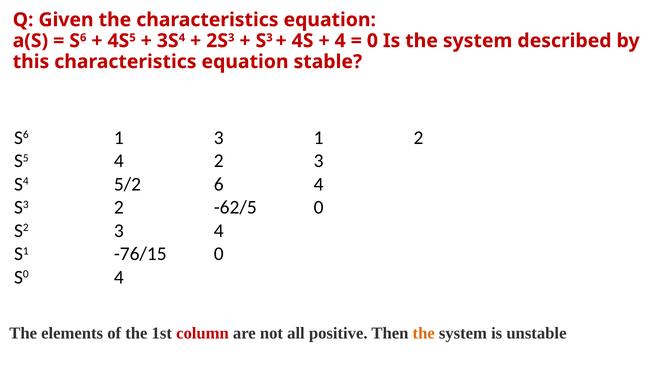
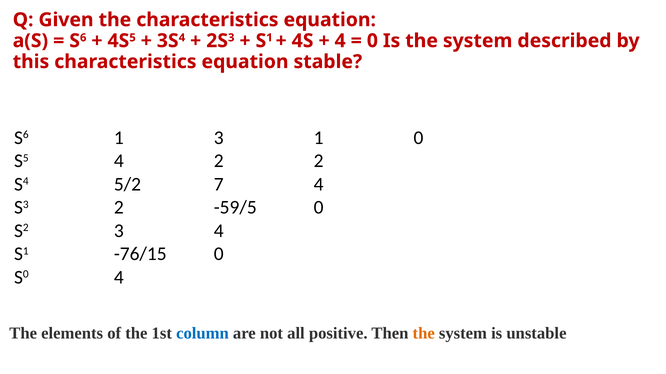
3 at (269, 38): 3 -> 1
1 2: 2 -> 0
2 3: 3 -> 2
5/2 6: 6 -> 7
-62/5: -62/5 -> -59/5
column colour: red -> blue
